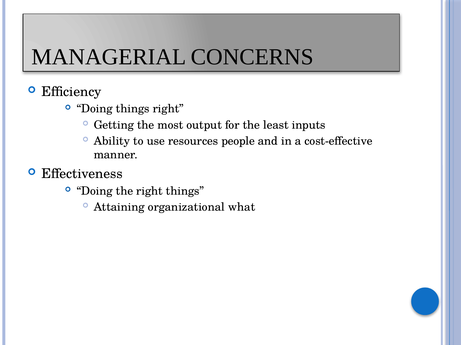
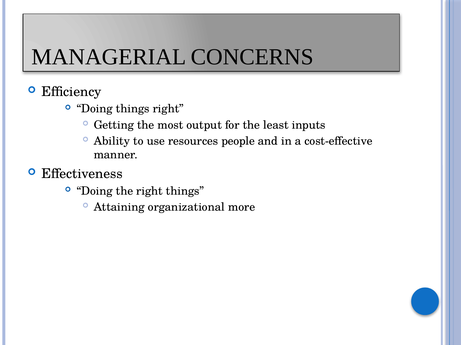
what: what -> more
